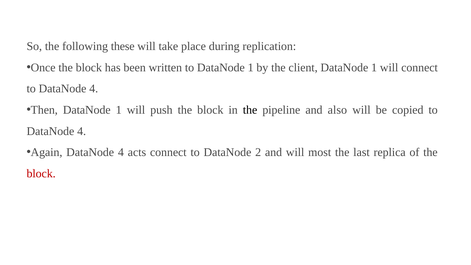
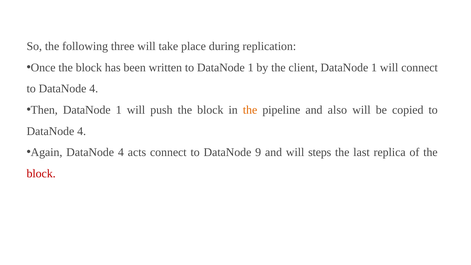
these: these -> three
the at (250, 110) colour: black -> orange
2: 2 -> 9
most: most -> steps
